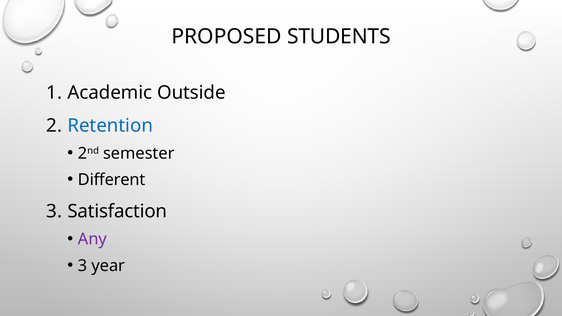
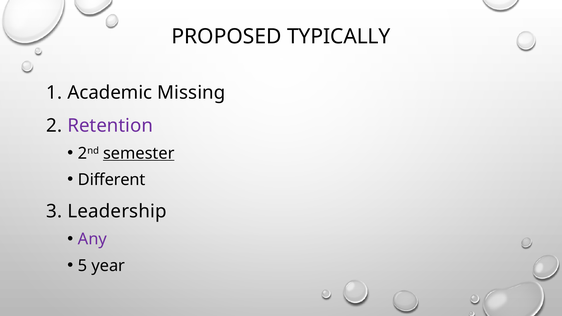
STUDENTS: STUDENTS -> TYPICALLY
Outside: Outside -> Missing
Retention colour: blue -> purple
semester underline: none -> present
Satisfaction: Satisfaction -> Leadership
3 at (83, 266): 3 -> 5
